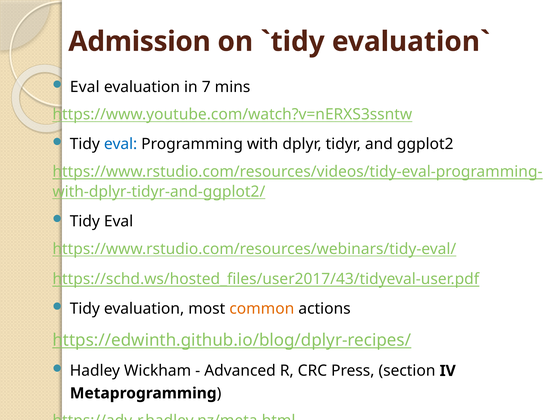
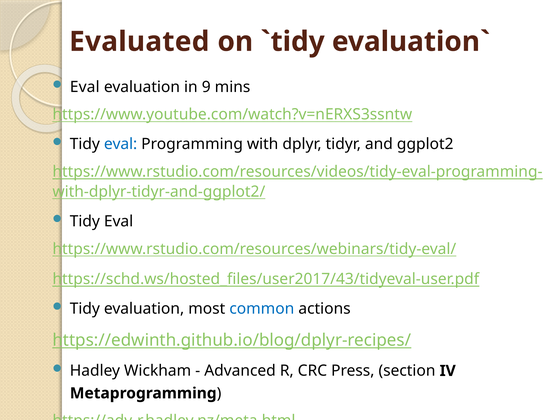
Admission: Admission -> Evaluated
7: 7 -> 9
common colour: orange -> blue
